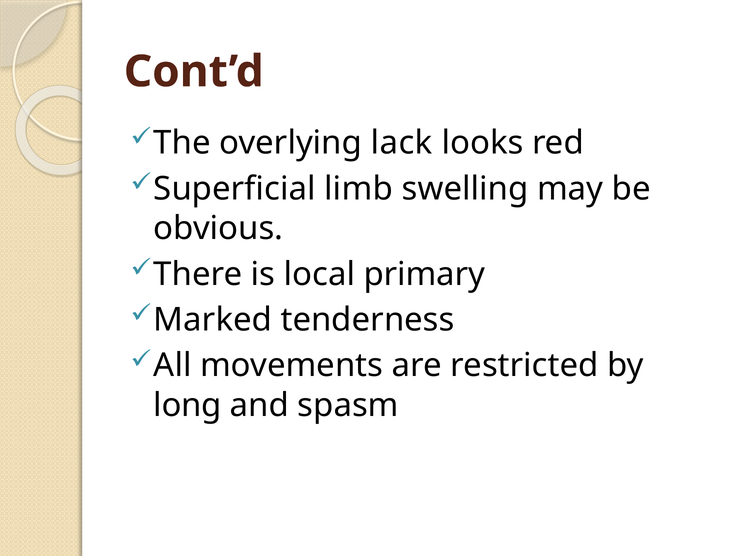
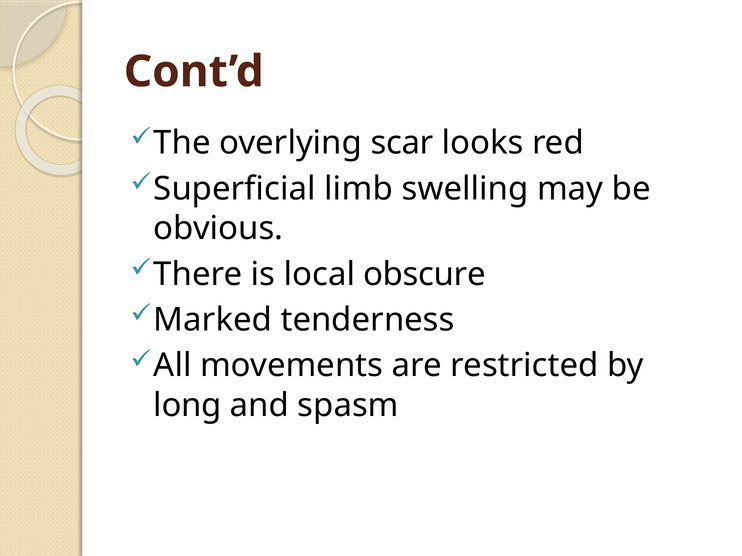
lack: lack -> scar
primary: primary -> obscure
